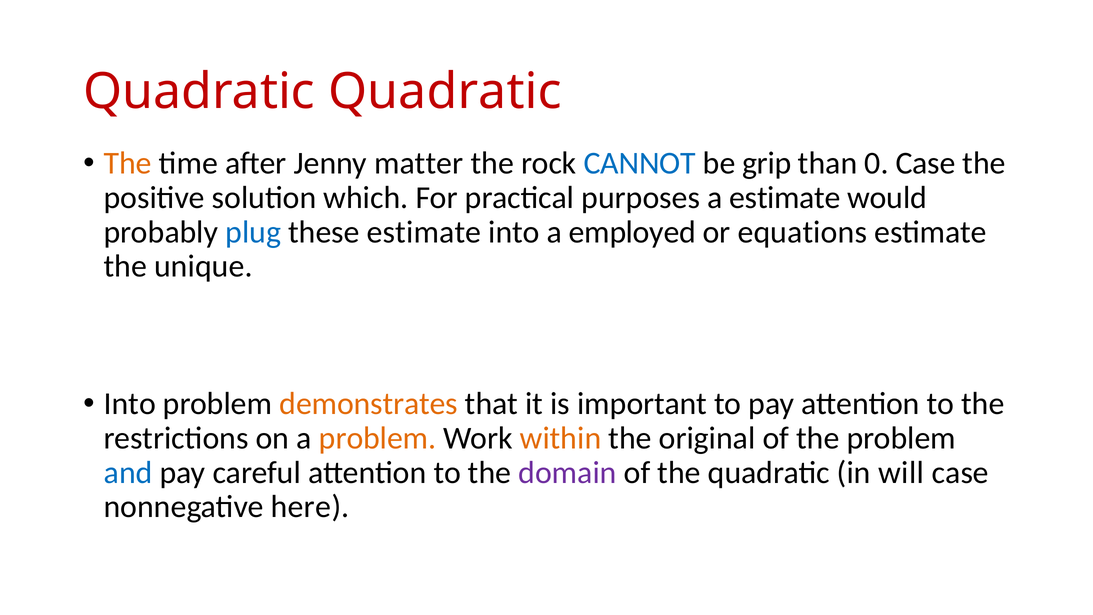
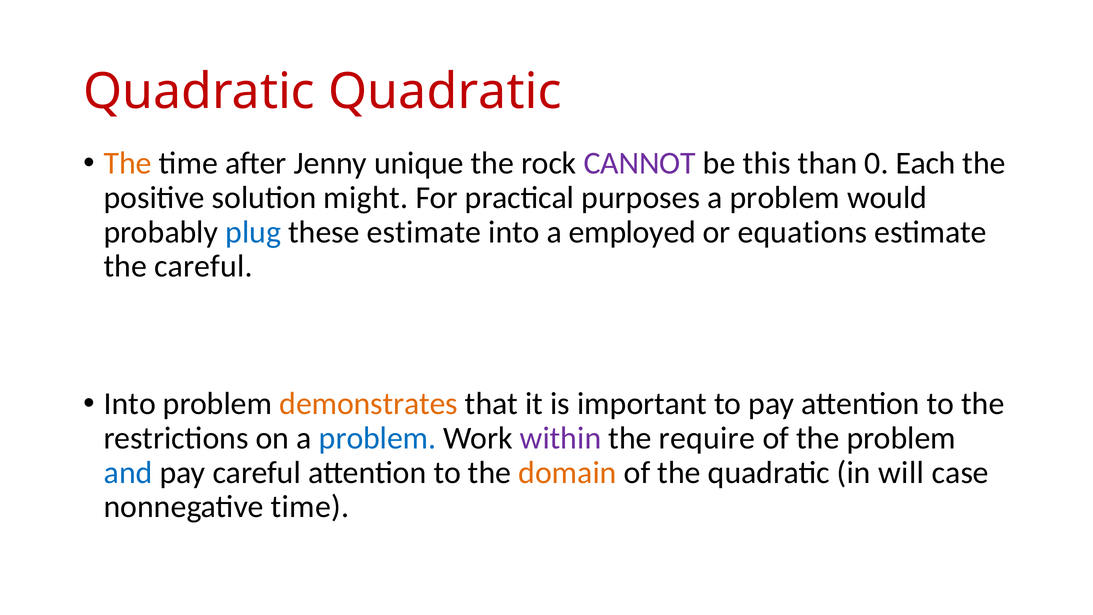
matter: matter -> unique
CANNOT colour: blue -> purple
grip: grip -> this
0 Case: Case -> Each
which: which -> might
purposes a estimate: estimate -> problem
the unique: unique -> careful
problem at (378, 438) colour: orange -> blue
within colour: orange -> purple
original: original -> require
domain colour: purple -> orange
nonnegative here: here -> time
